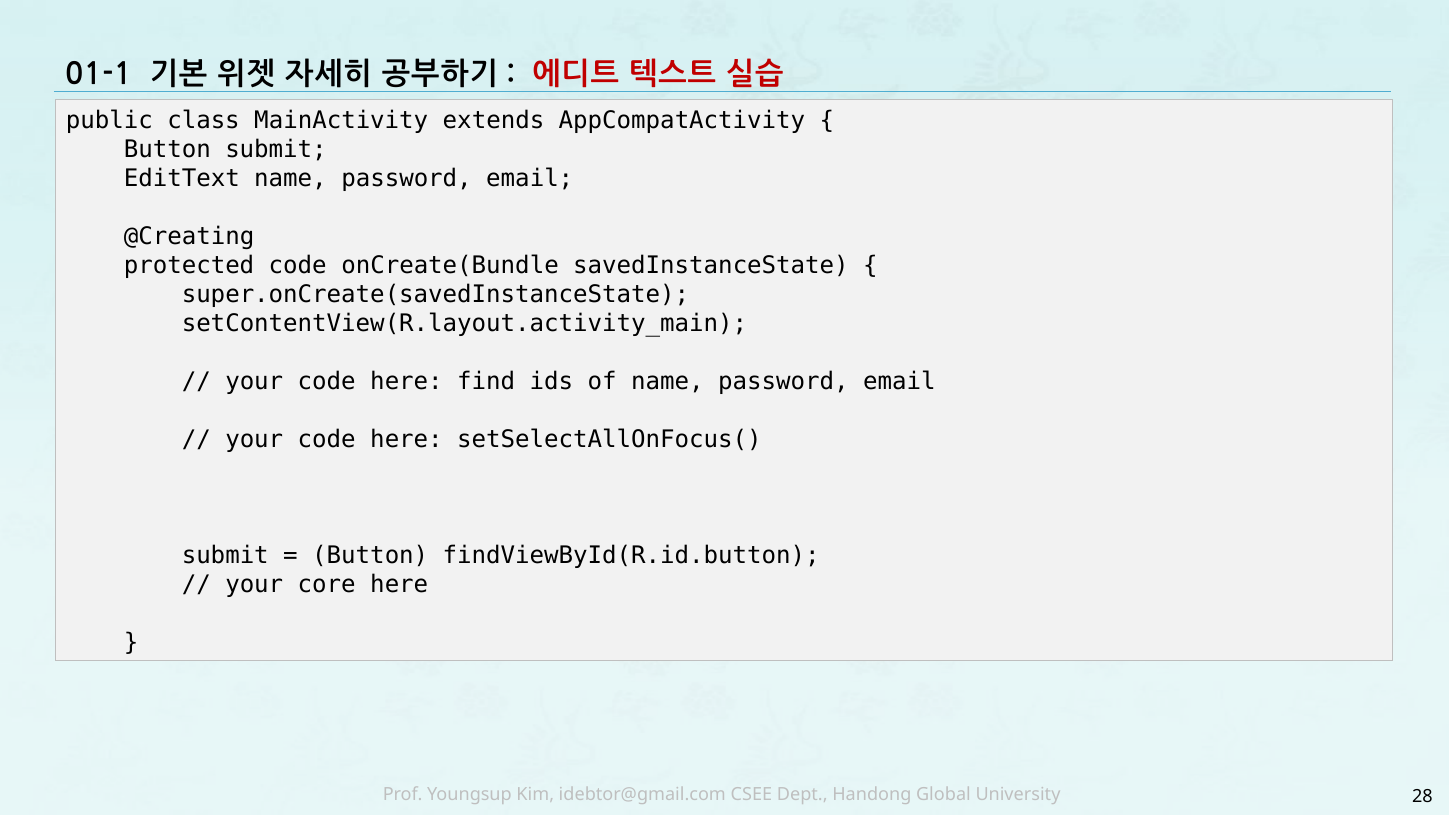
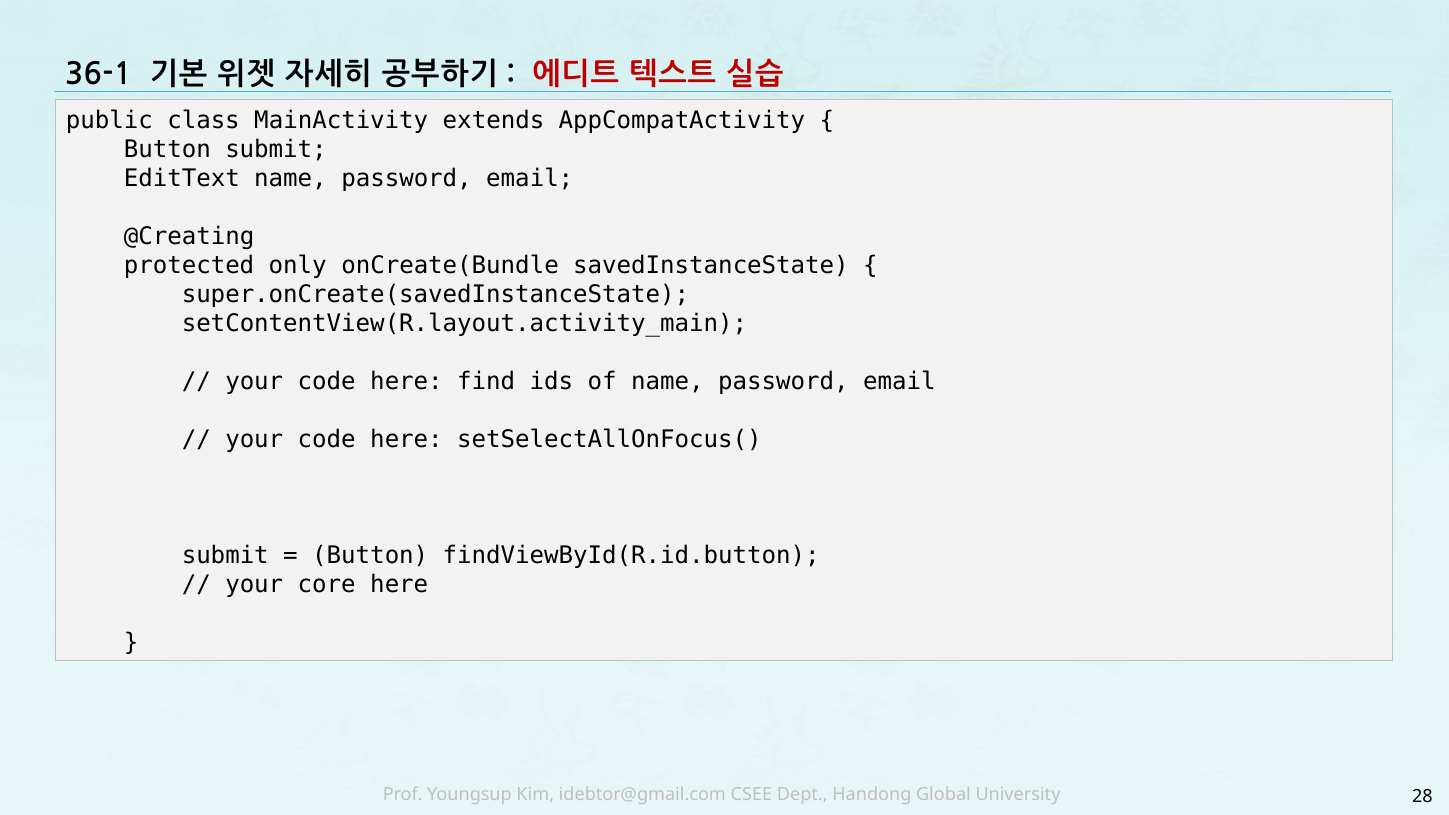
01-1: 01-1 -> 36-1
protected code: code -> only
